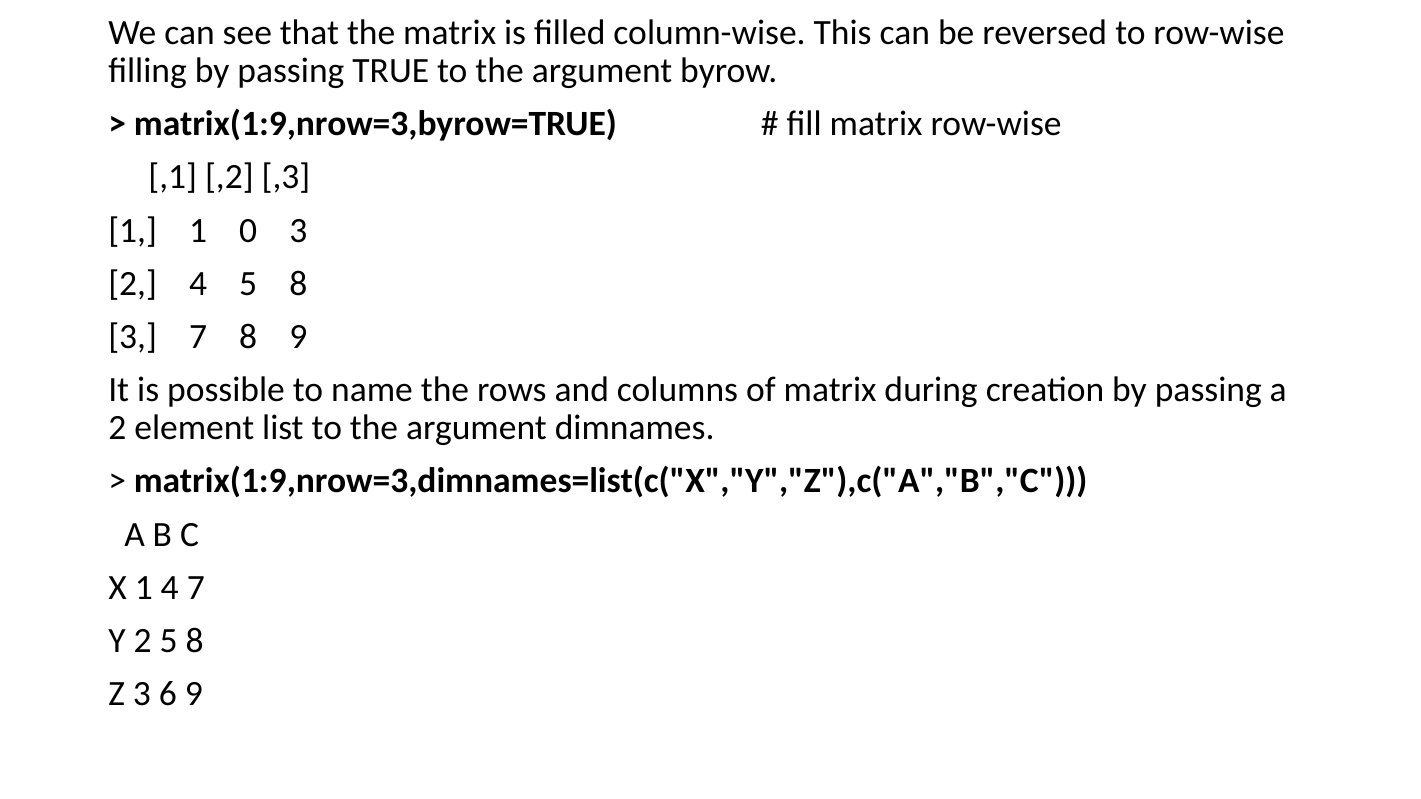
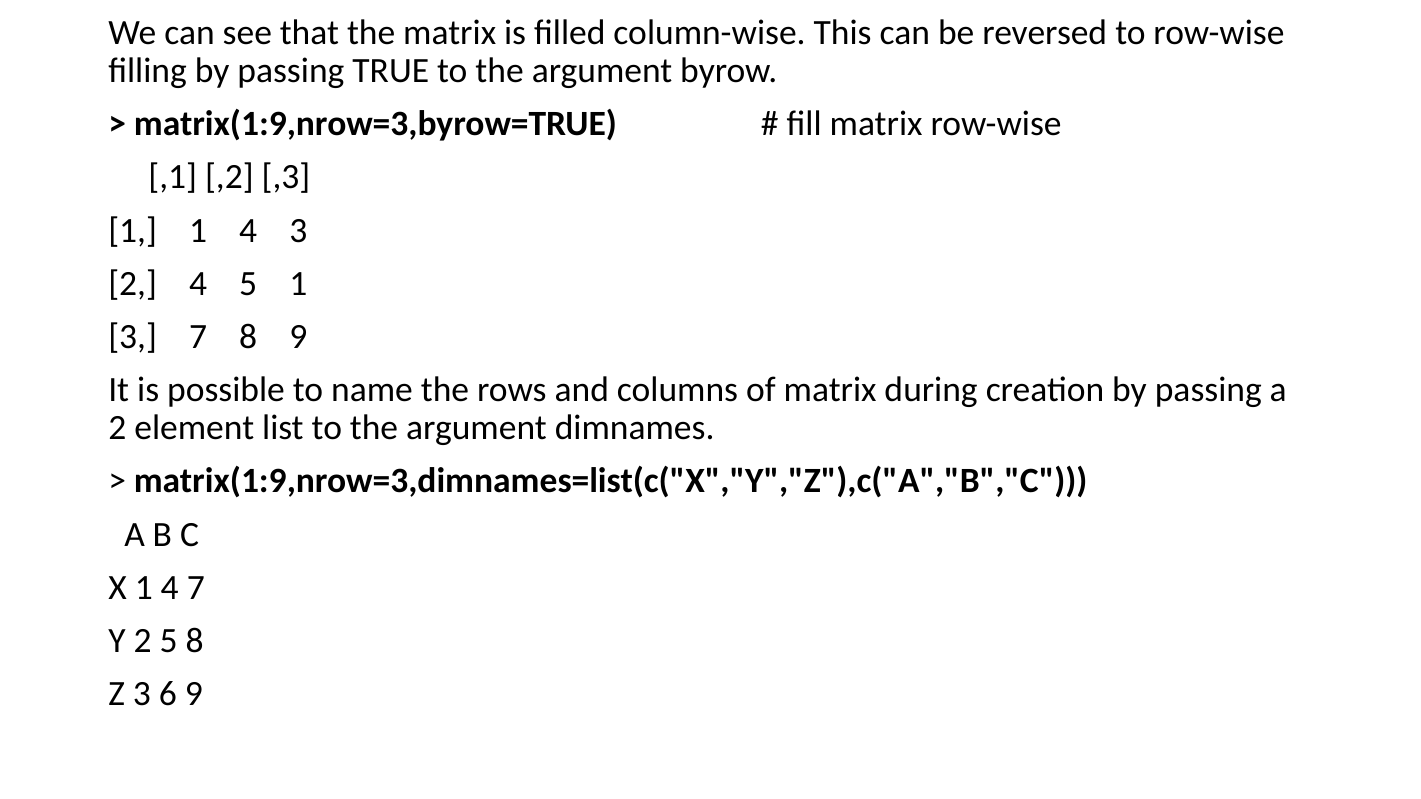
1 1 0: 0 -> 4
4 5 8: 8 -> 1
